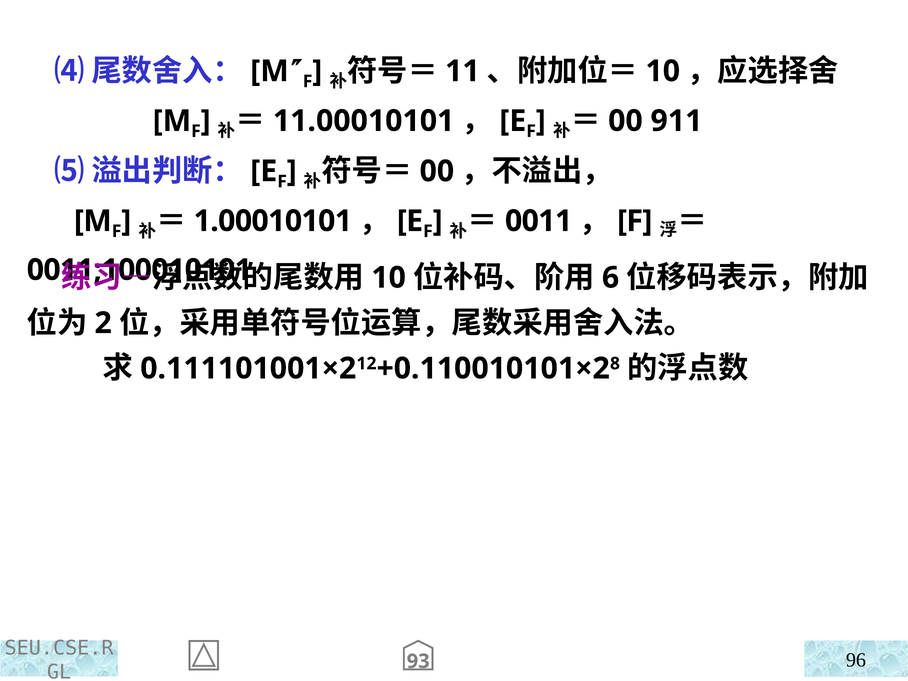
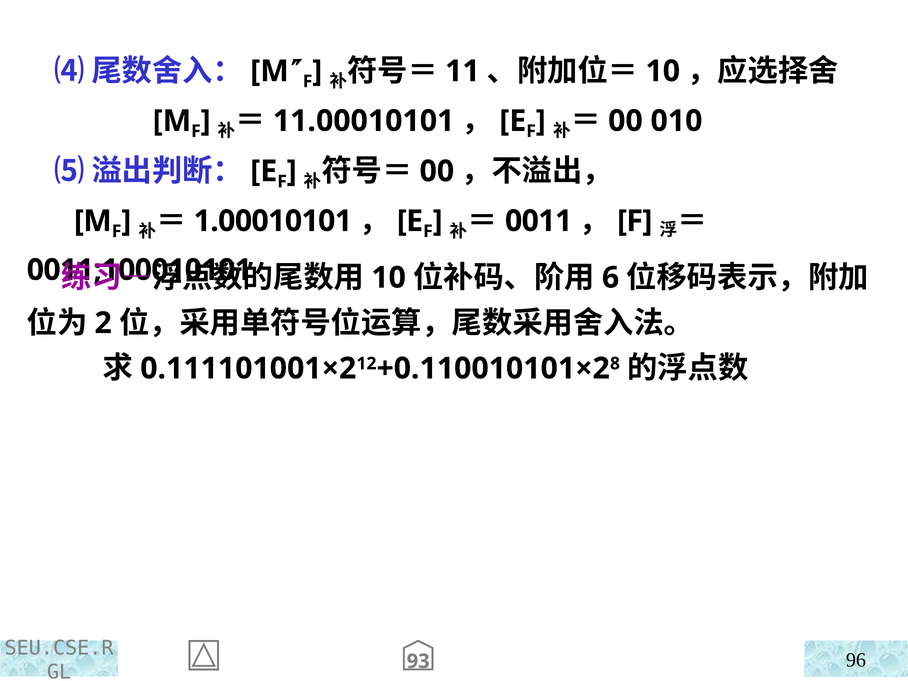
911: 911 -> 010
